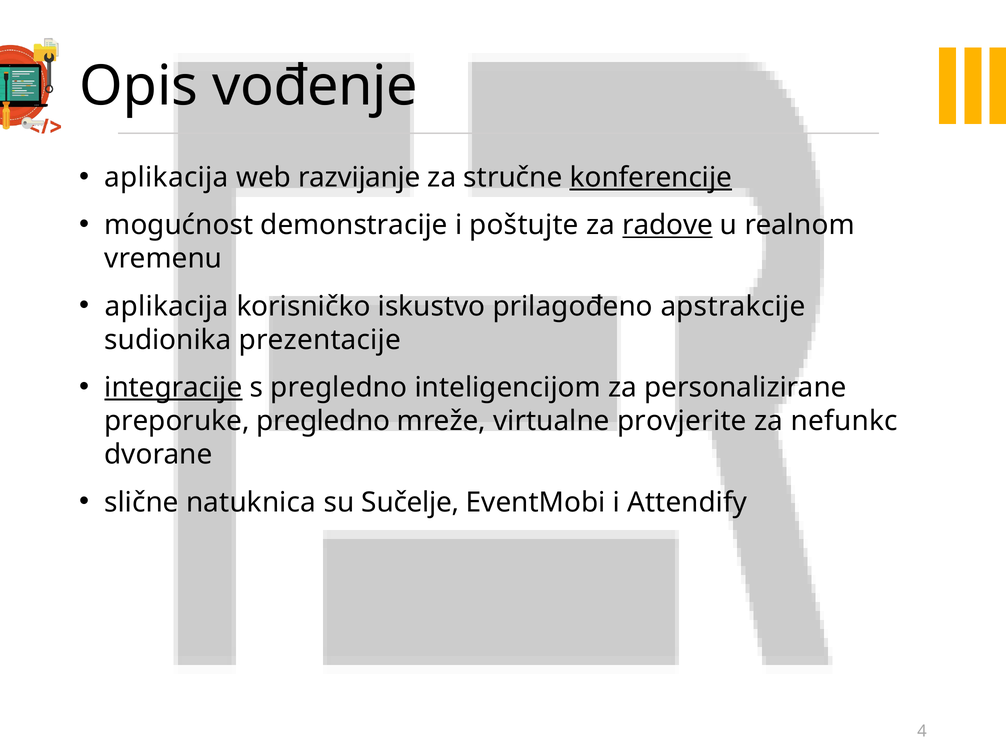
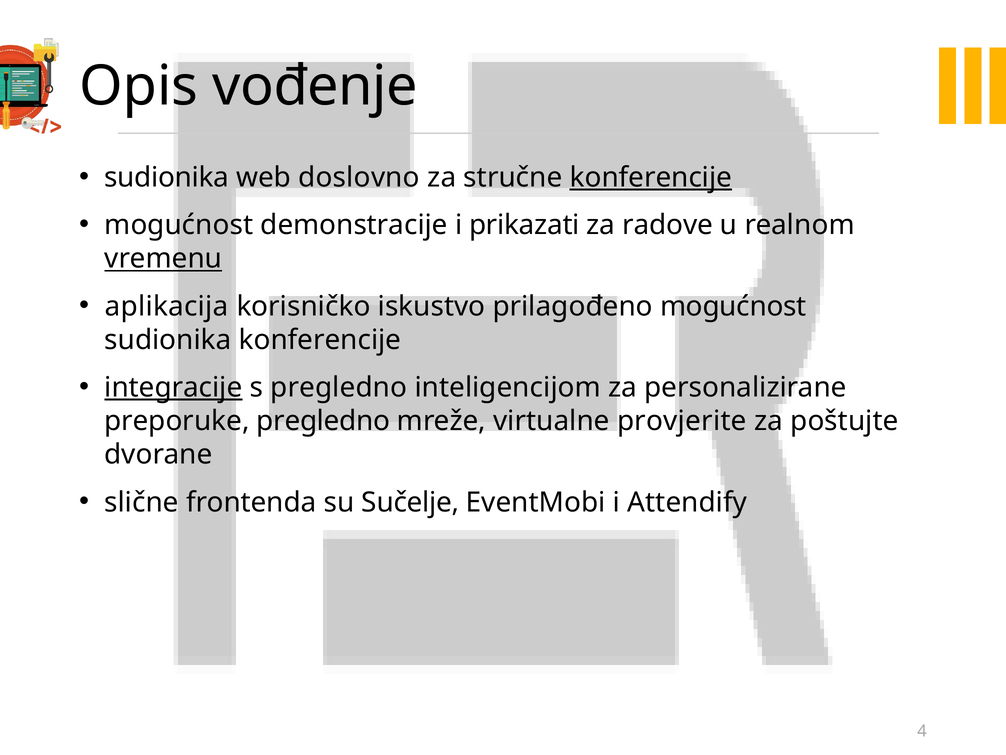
aplikacija at (166, 177): aplikacija -> sudionika
razvijanje: razvijanje -> doslovno
poštujte: poštujte -> prikazati
radove underline: present -> none
vremenu underline: none -> present
prilagođeno apstrakcije: apstrakcije -> mogućnost
sudionika prezentacije: prezentacije -> konferencije
nefunkc: nefunkc -> poštujte
natuknica: natuknica -> frontenda
